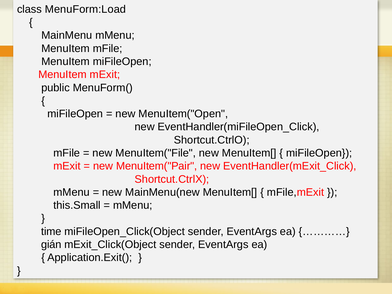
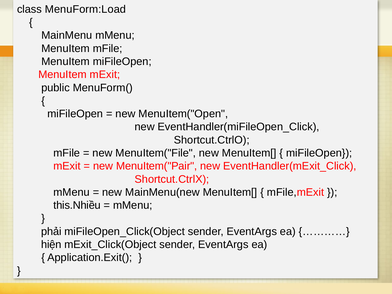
this.Small: this.Small -> this.Nhiều
time: time -> phải
gián: gián -> hiện
